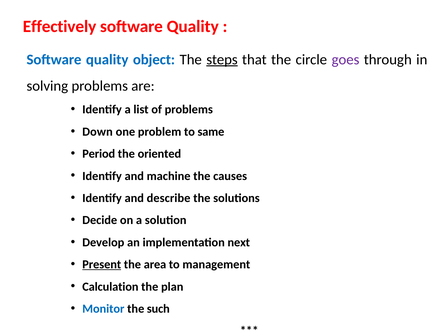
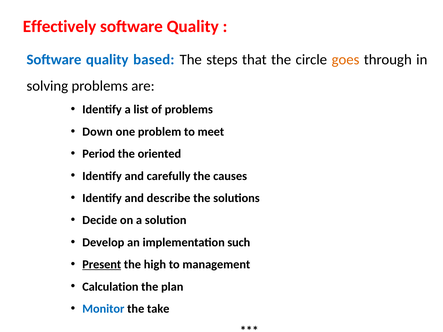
object: object -> based
steps underline: present -> none
goes colour: purple -> orange
same: same -> meet
machine: machine -> carefully
next: next -> such
area: area -> high
such: such -> take
